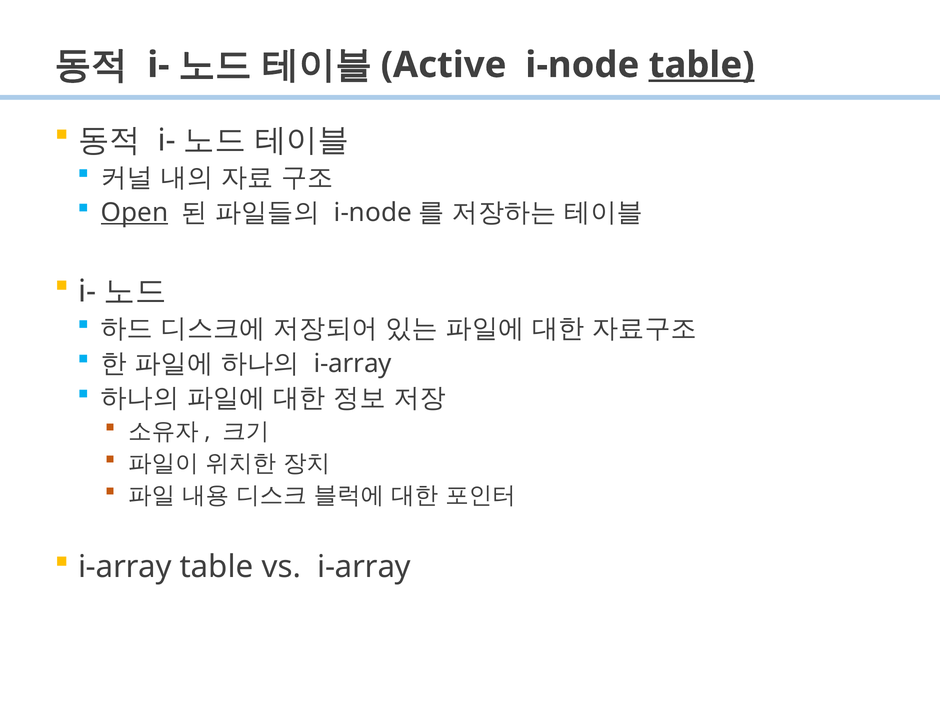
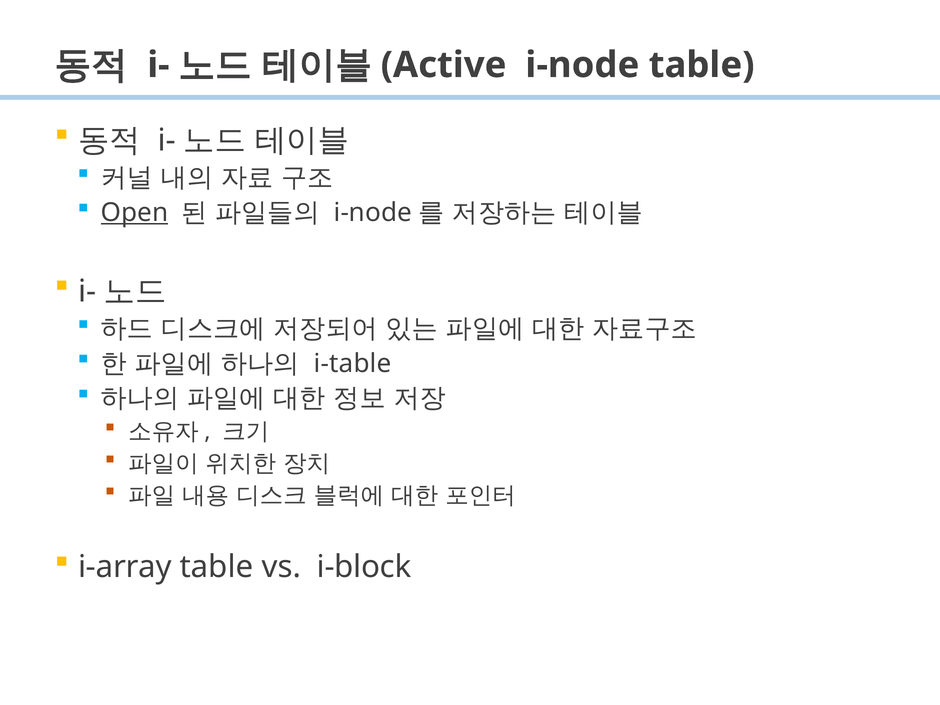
table at (702, 65) underline: present -> none
i-array at (353, 364): i-array -> i-table
vs i-array: i-array -> i-block
